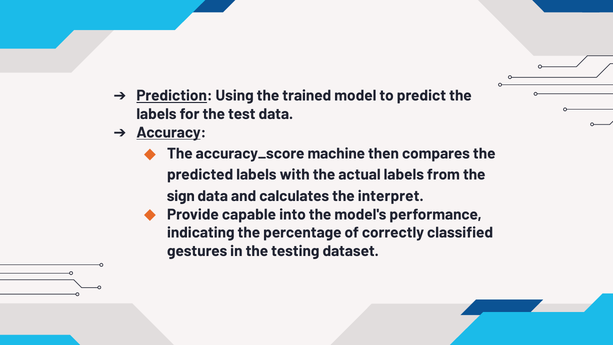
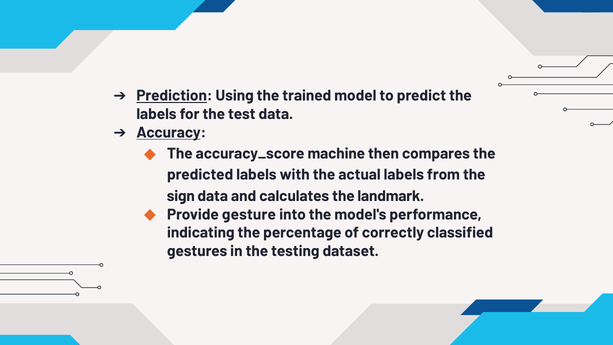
interpret: interpret -> landmark
capable: capable -> gesture
